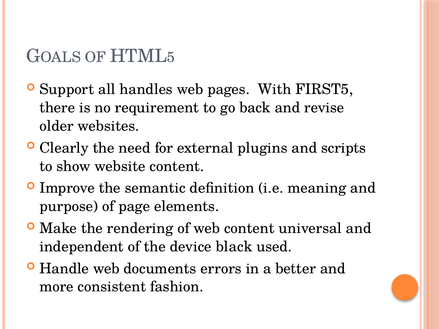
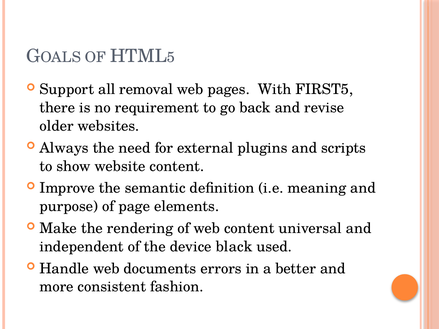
handles: handles -> removal
Clearly: Clearly -> Always
